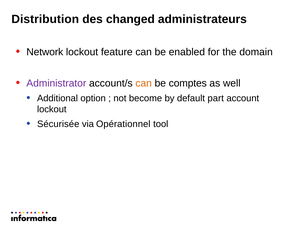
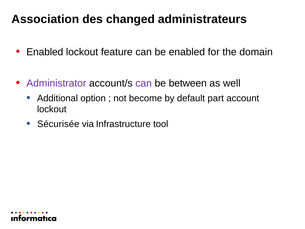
Distribution: Distribution -> Association
Network at (45, 52): Network -> Enabled
can at (144, 83) colour: orange -> purple
comptes: comptes -> between
Opérationnel: Opérationnel -> Infrastructure
